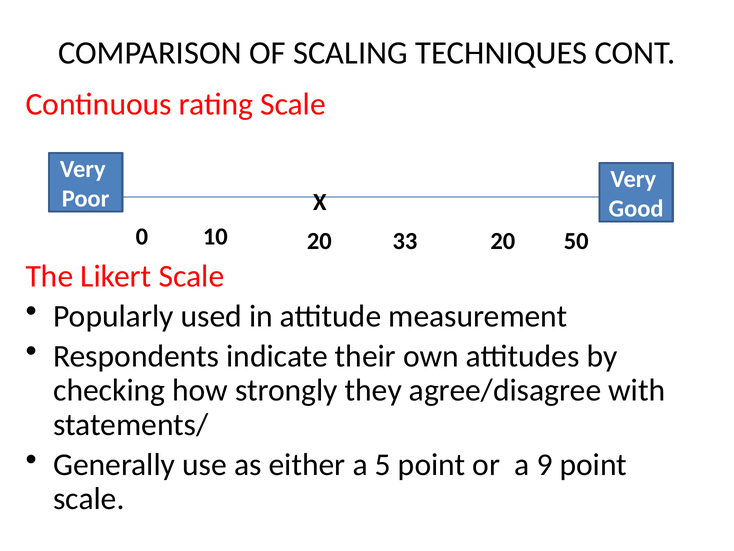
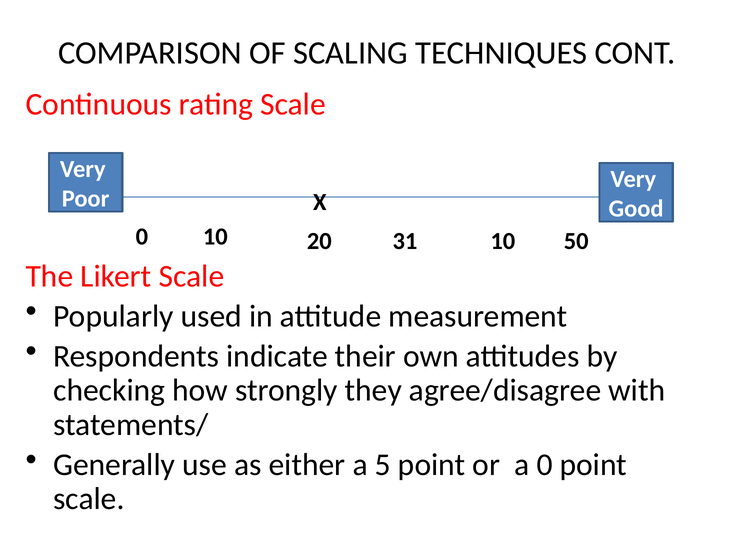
33: 33 -> 31
20 20: 20 -> 10
a 9: 9 -> 0
